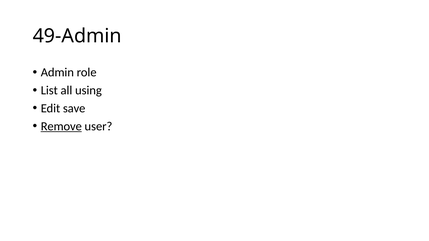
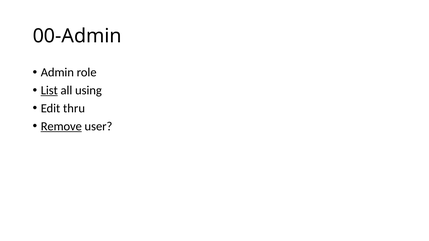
49-Admin: 49-Admin -> 00-Admin
List underline: none -> present
save: save -> thru
